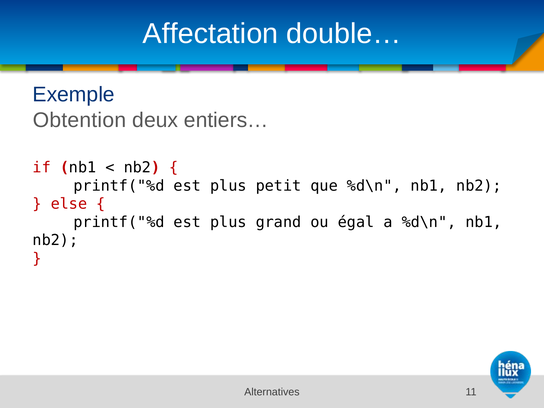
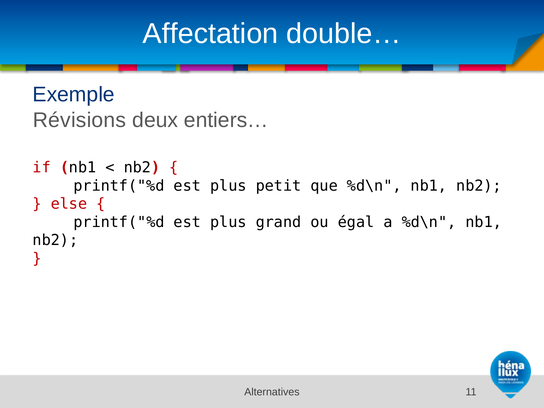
Obtention: Obtention -> Révisions
